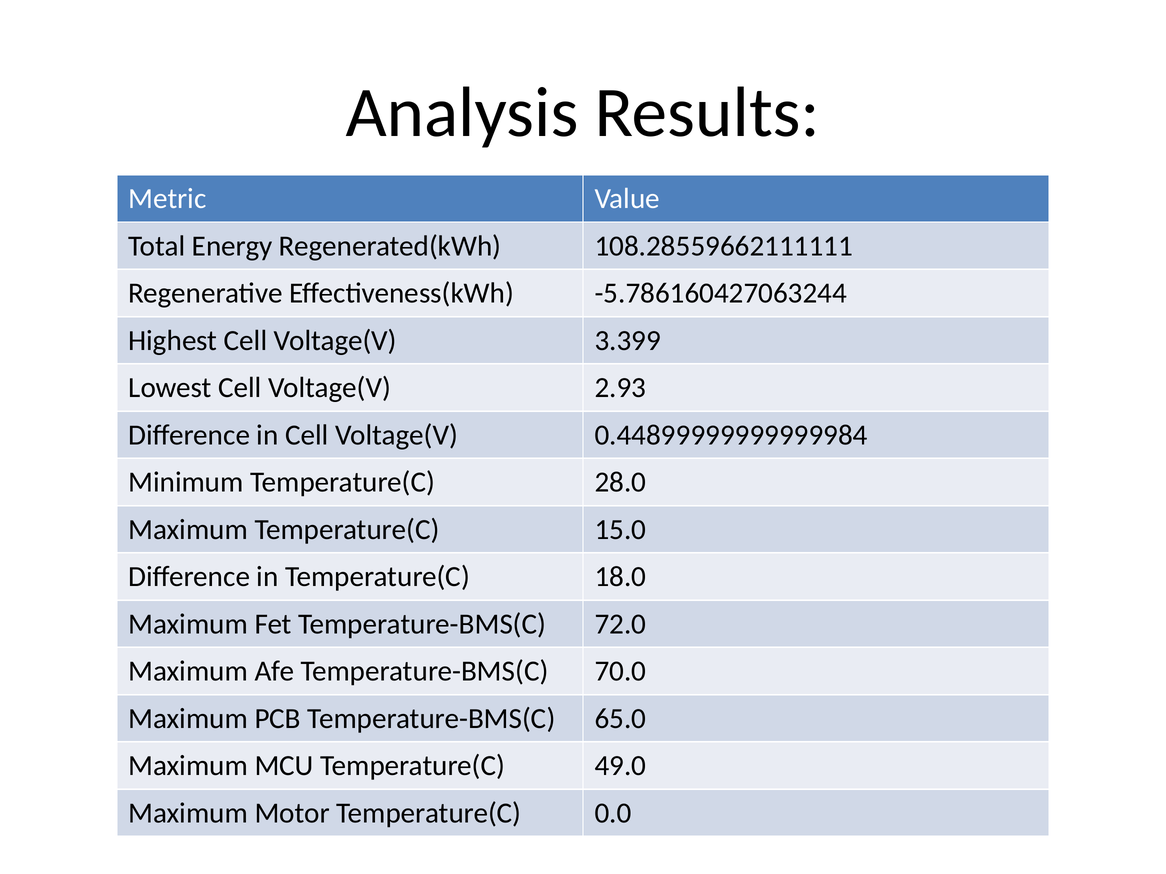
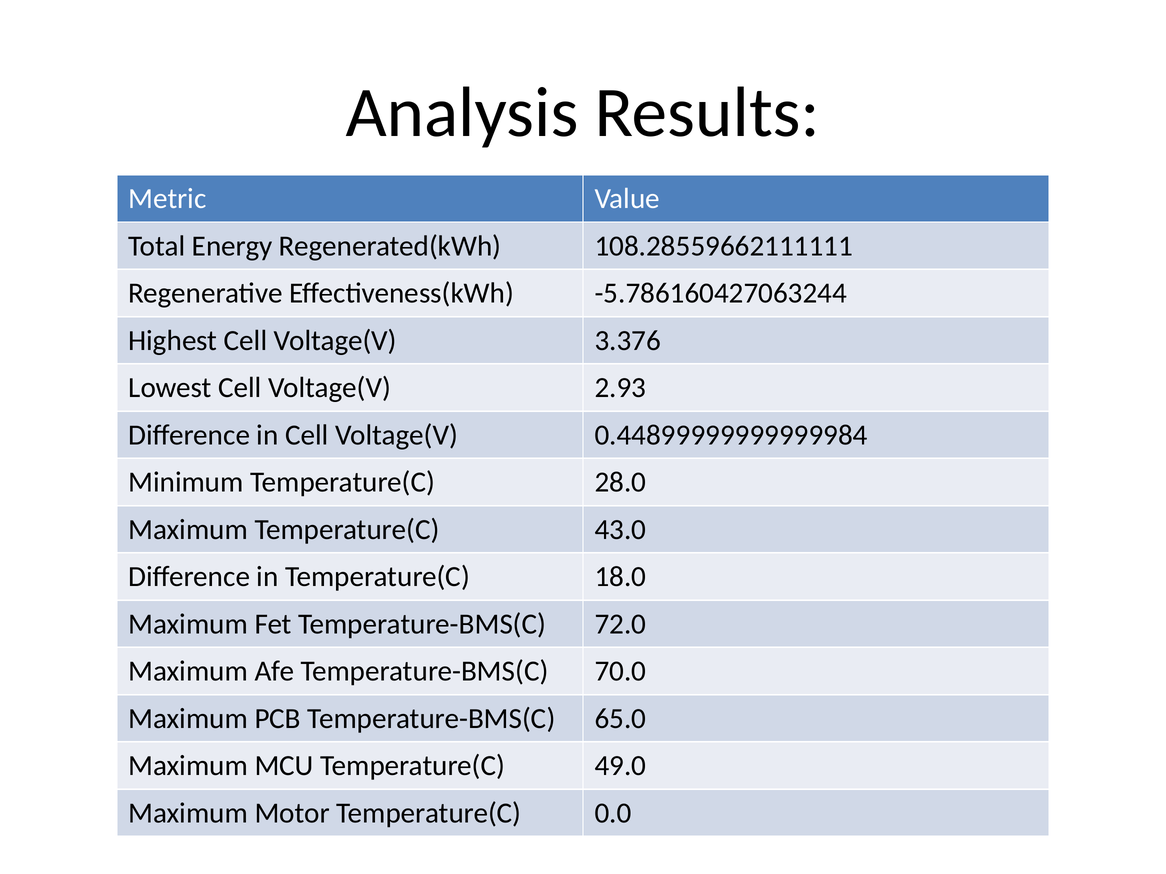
3.399: 3.399 -> 3.376
15.0: 15.0 -> 43.0
